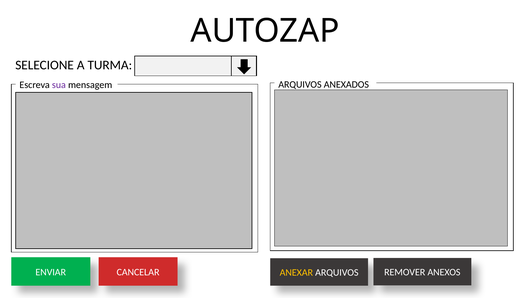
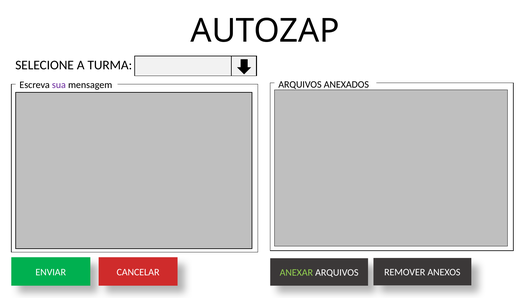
ANEXAR colour: yellow -> light green
